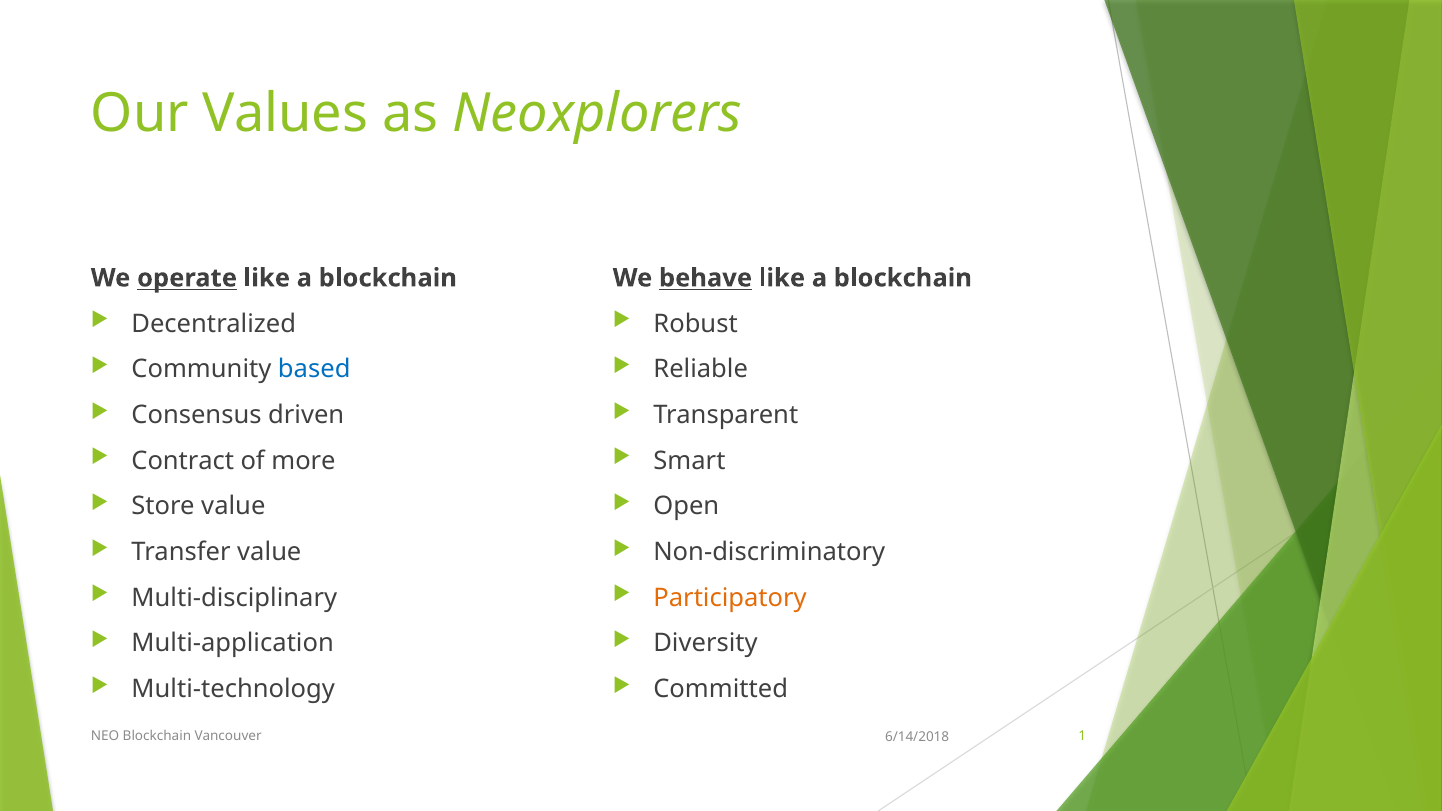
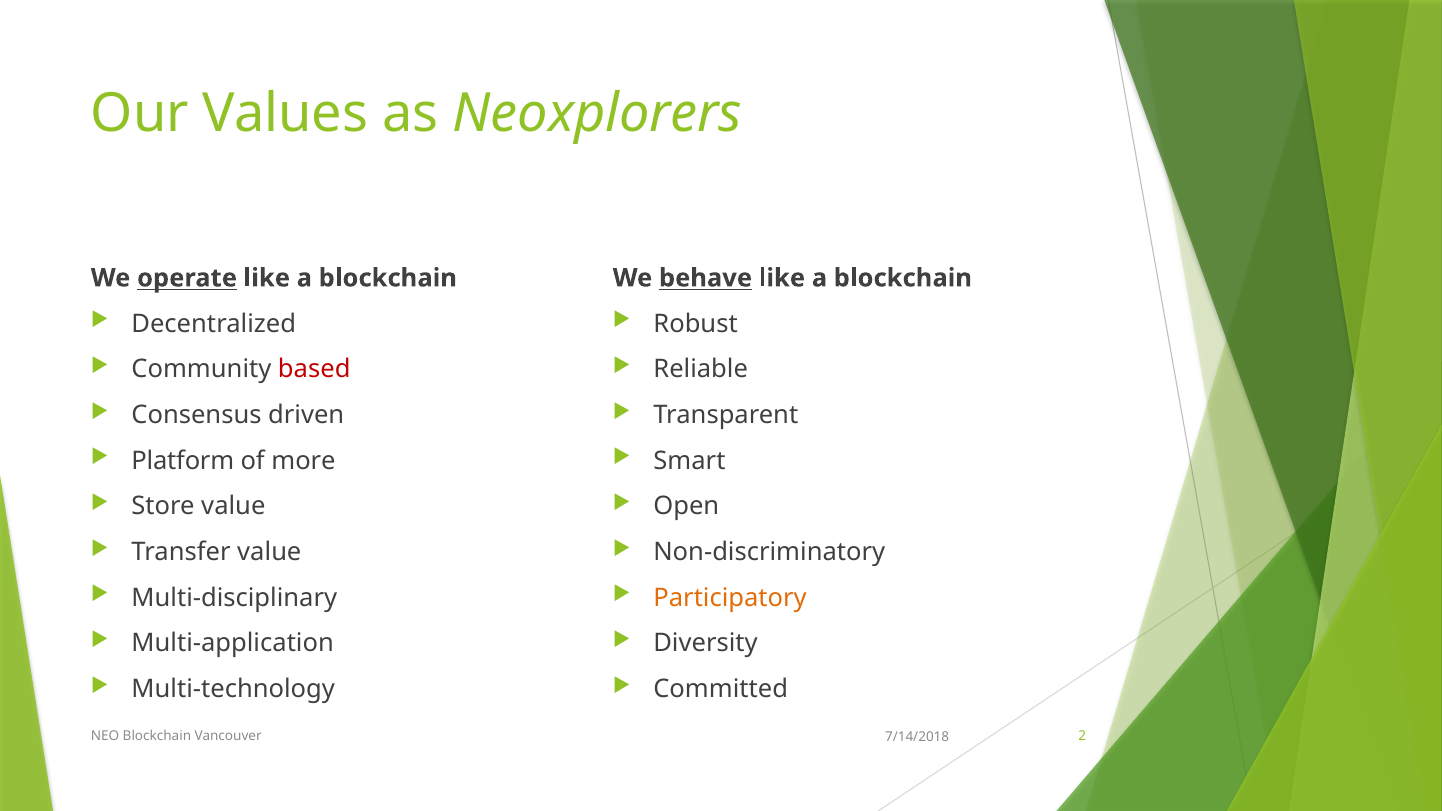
based colour: blue -> red
Contract: Contract -> Platform
1: 1 -> 2
6/14/2018: 6/14/2018 -> 7/14/2018
